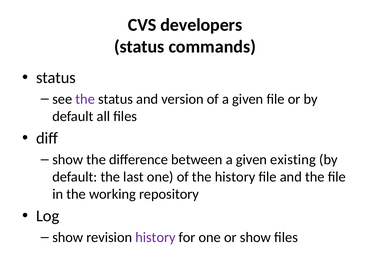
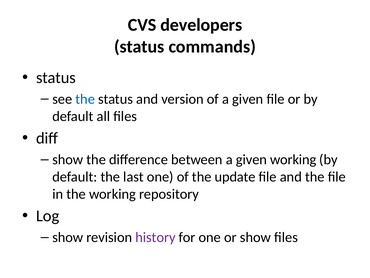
the at (85, 99) colour: purple -> blue
given existing: existing -> working
the history: history -> update
